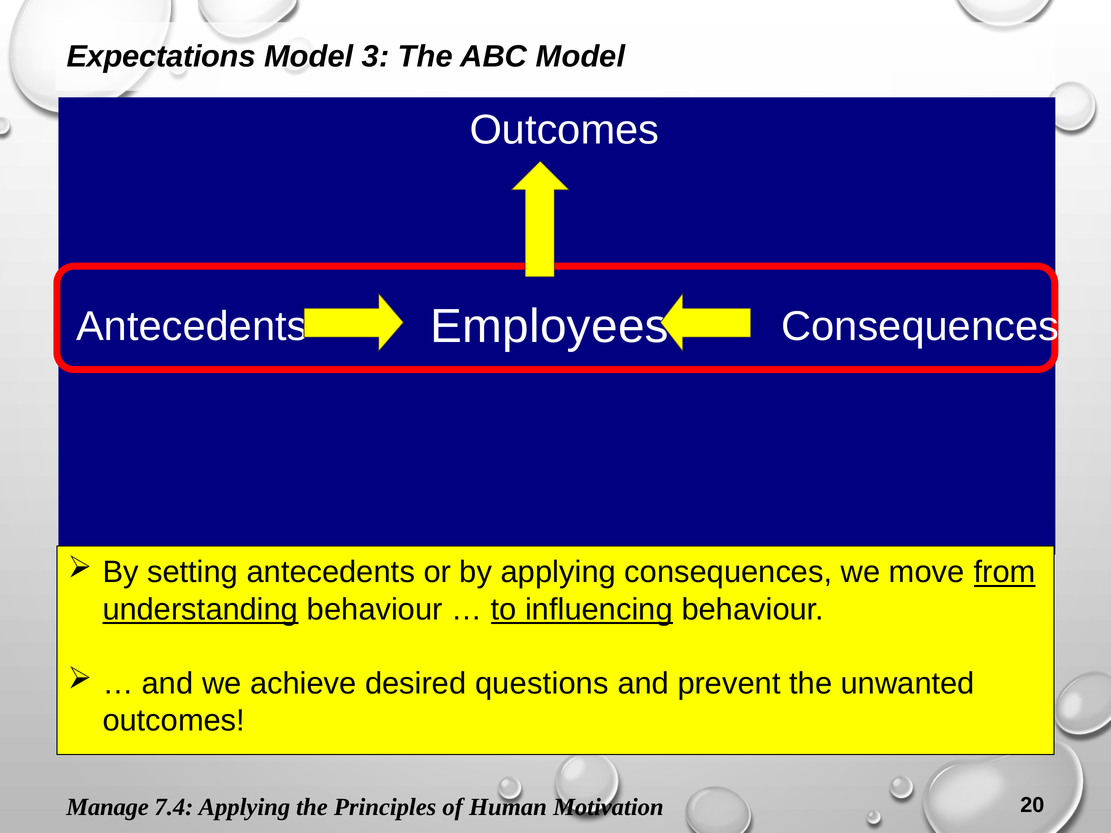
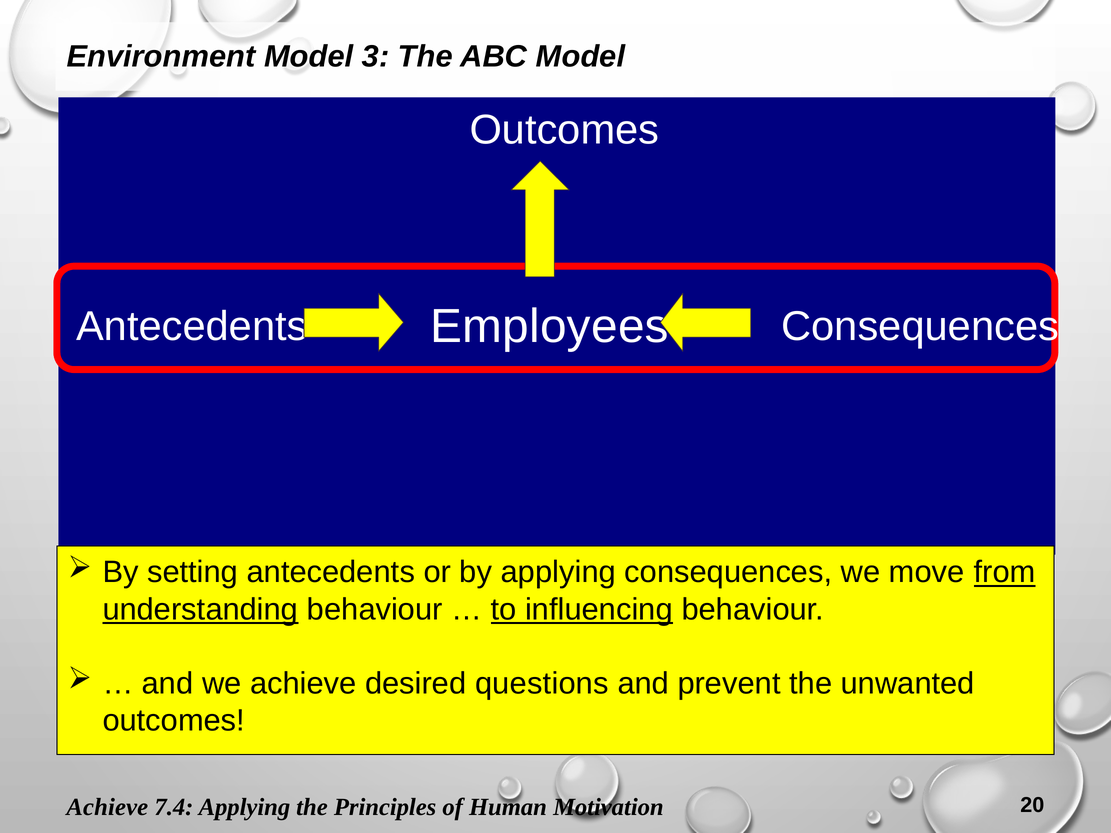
Expectations: Expectations -> Environment
Manage at (108, 807): Manage -> Achieve
